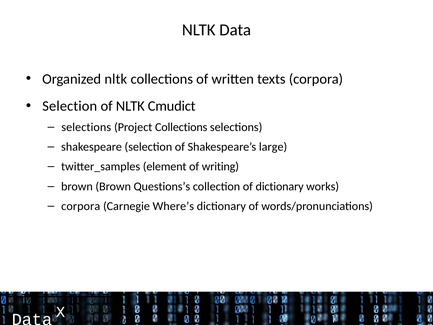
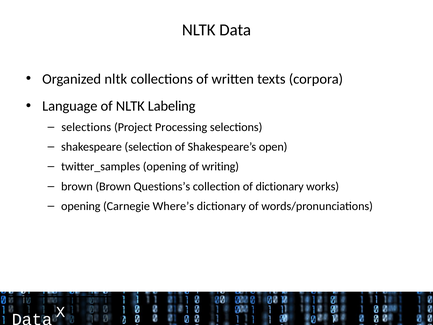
Selection at (70, 106): Selection -> Language
Cmudict: Cmudict -> Labeling
Project Collections: Collections -> Processing
large: large -> open
twitter_samples element: element -> opening
corpora at (81, 206): corpora -> opening
